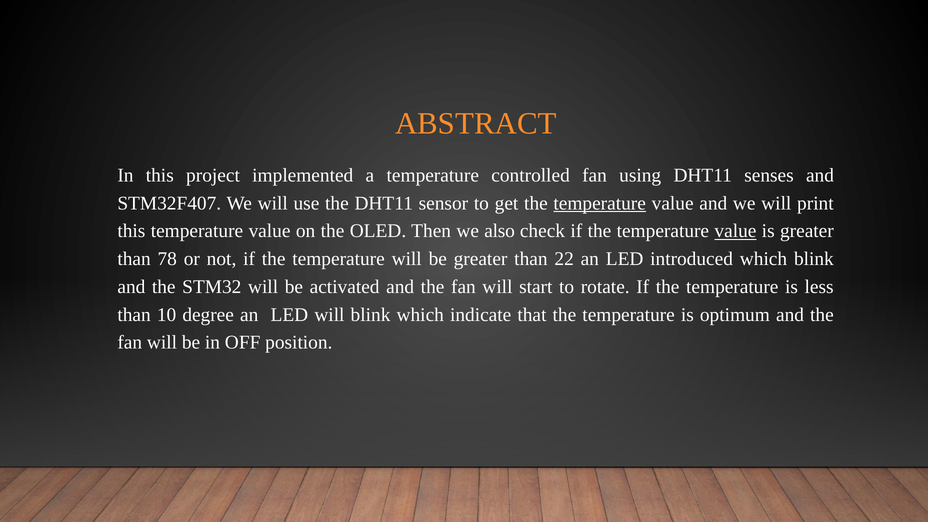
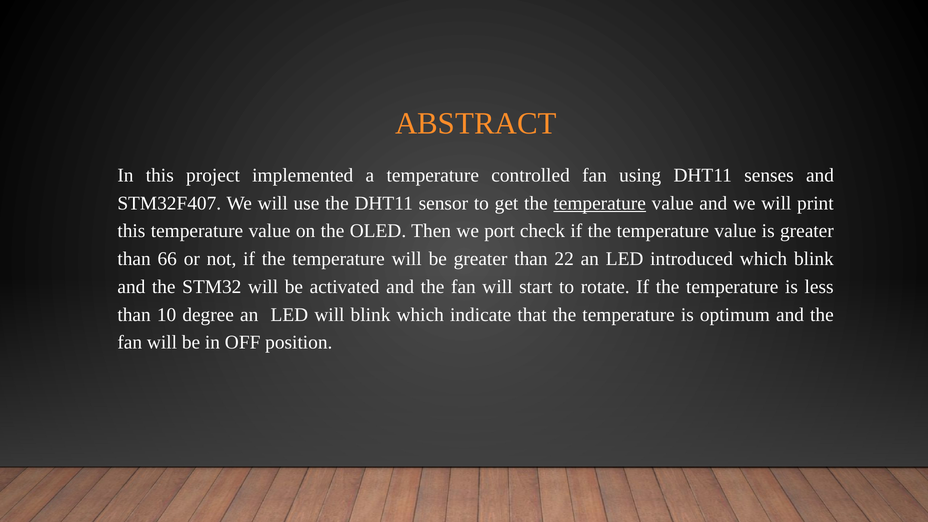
also: also -> port
value at (735, 231) underline: present -> none
78: 78 -> 66
